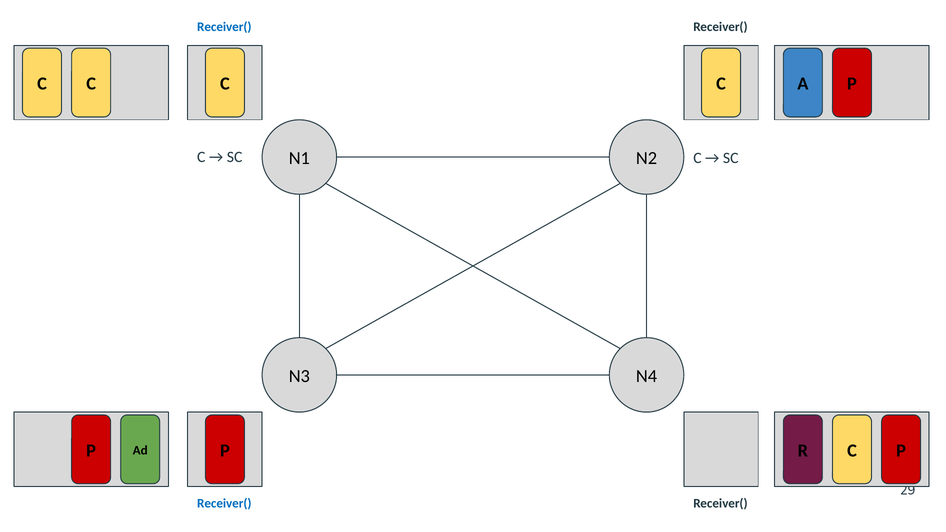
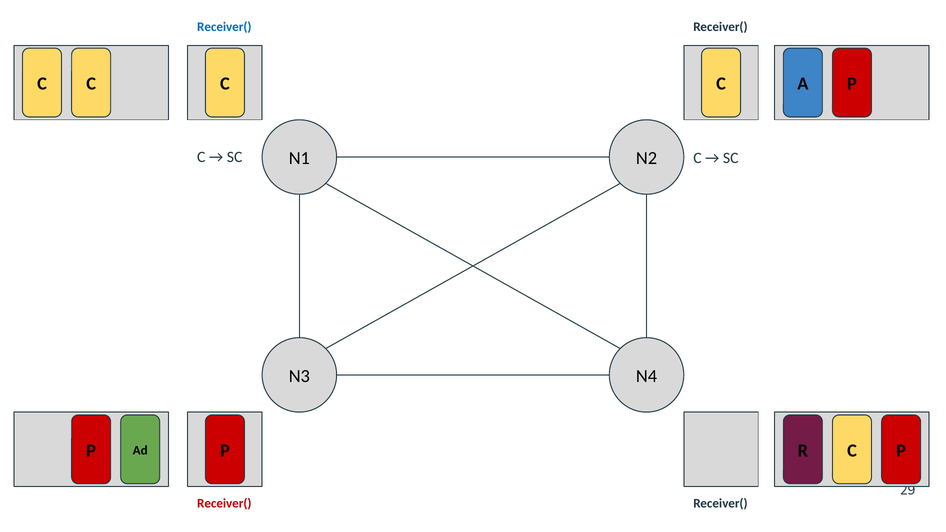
Receiver( at (224, 503) colour: blue -> red
